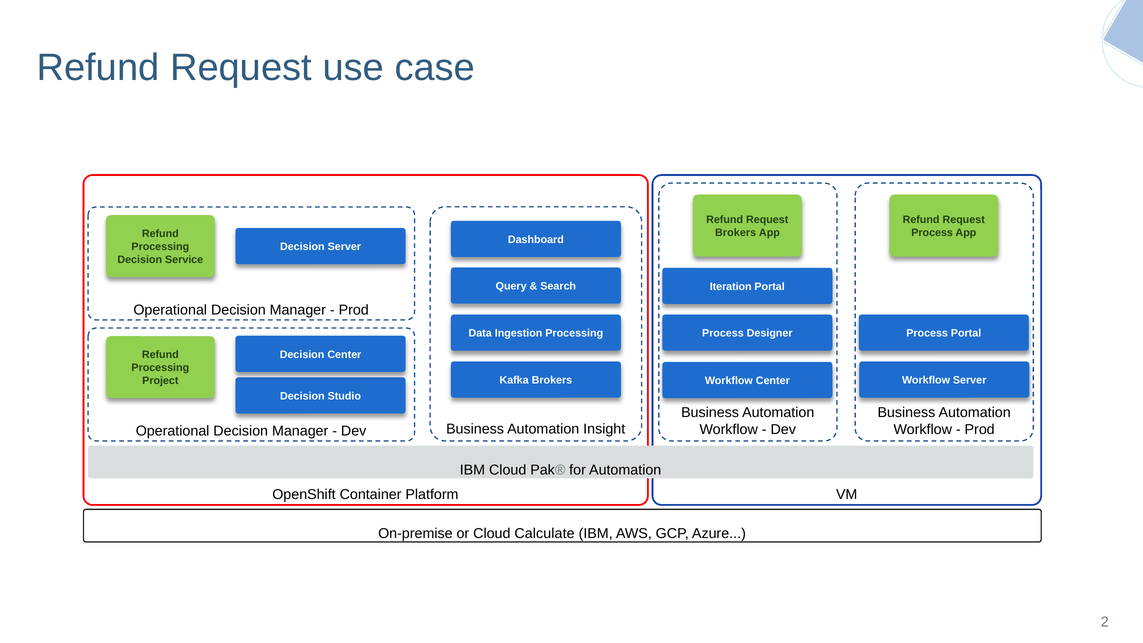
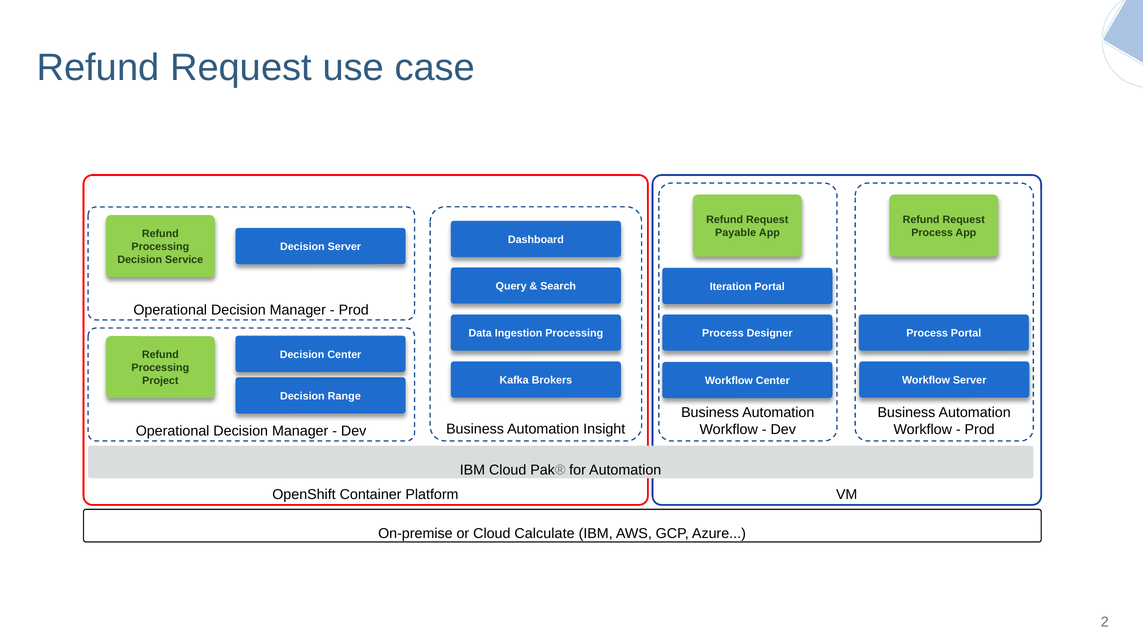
Brokers at (736, 233): Brokers -> Payable
Studio: Studio -> Range
